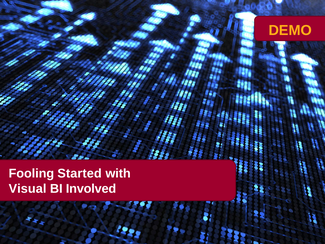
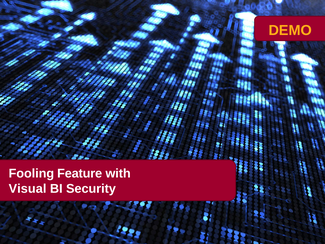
Started: Started -> Feature
Involved: Involved -> Security
